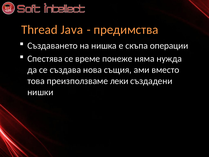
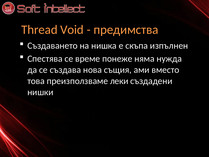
Java: Java -> Void
операции: операции -> изпълнен
